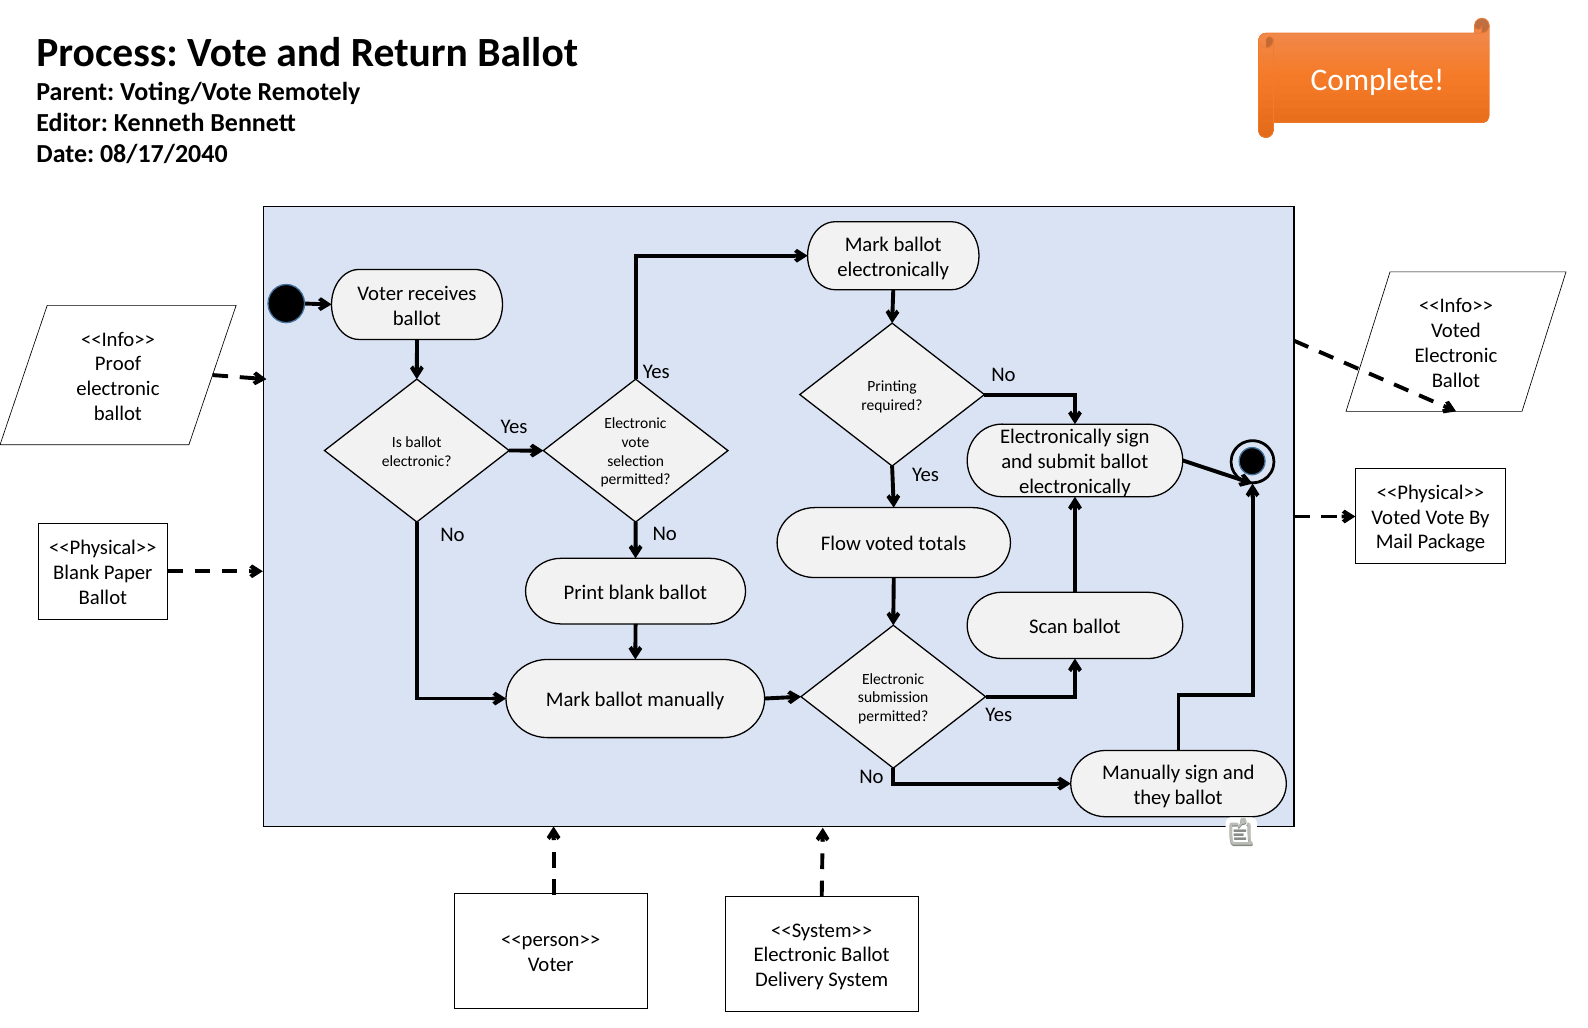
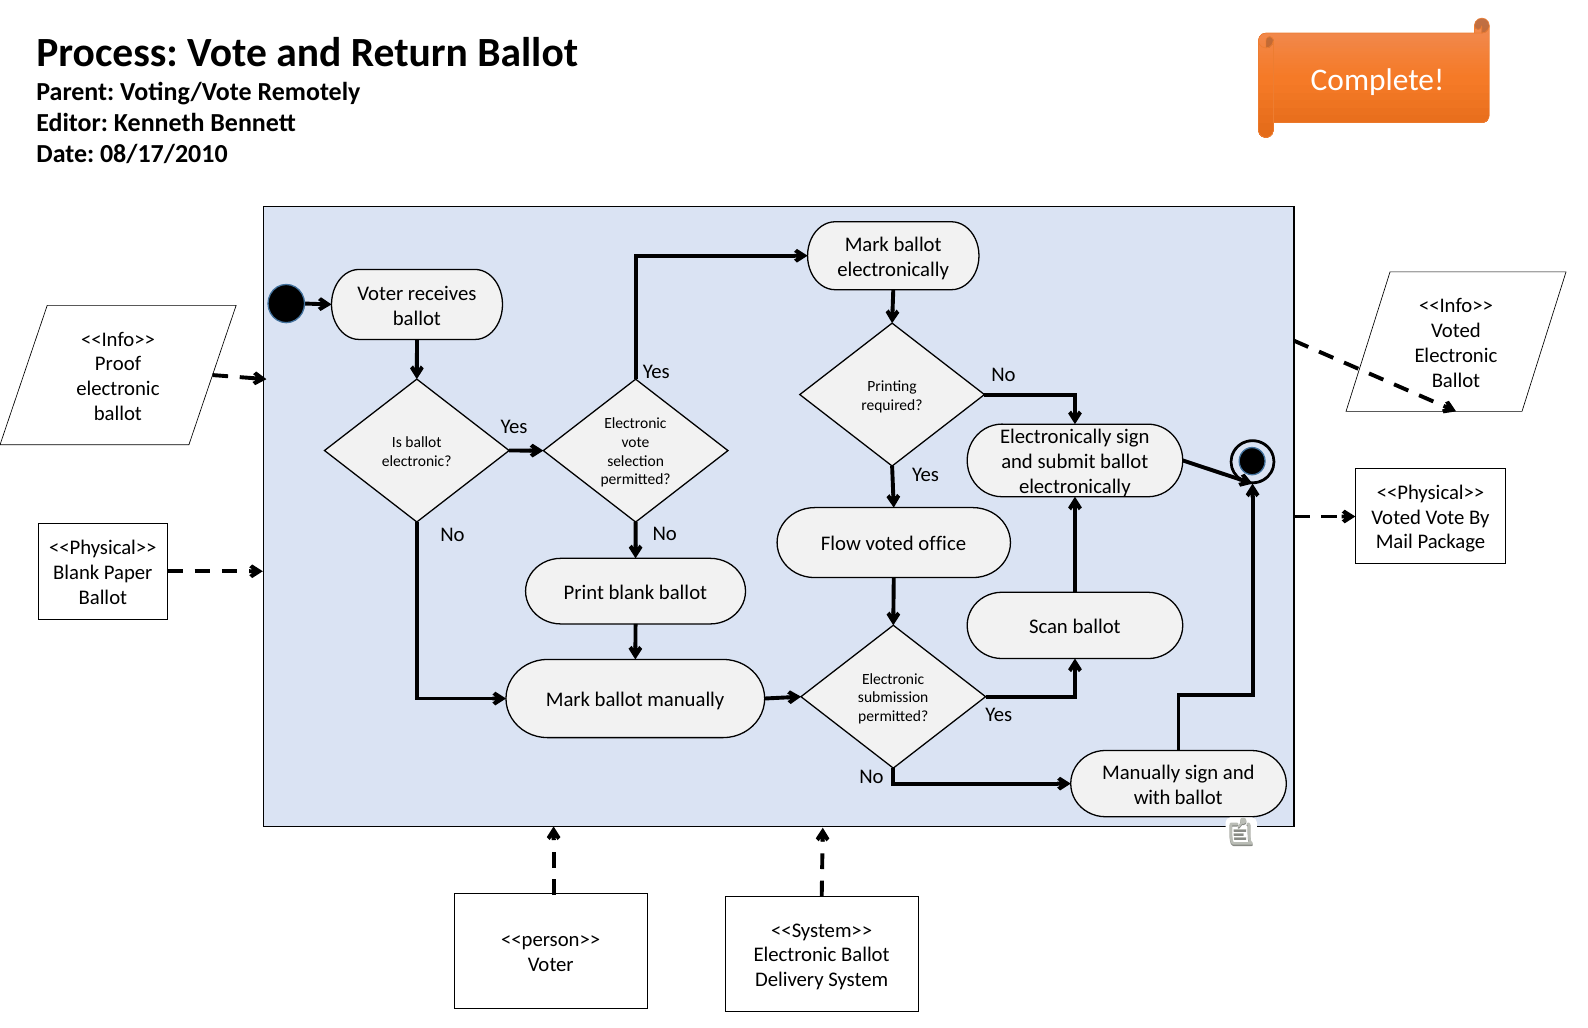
08/17/2040: 08/17/2040 -> 08/17/2010
totals: totals -> office
they: they -> with
